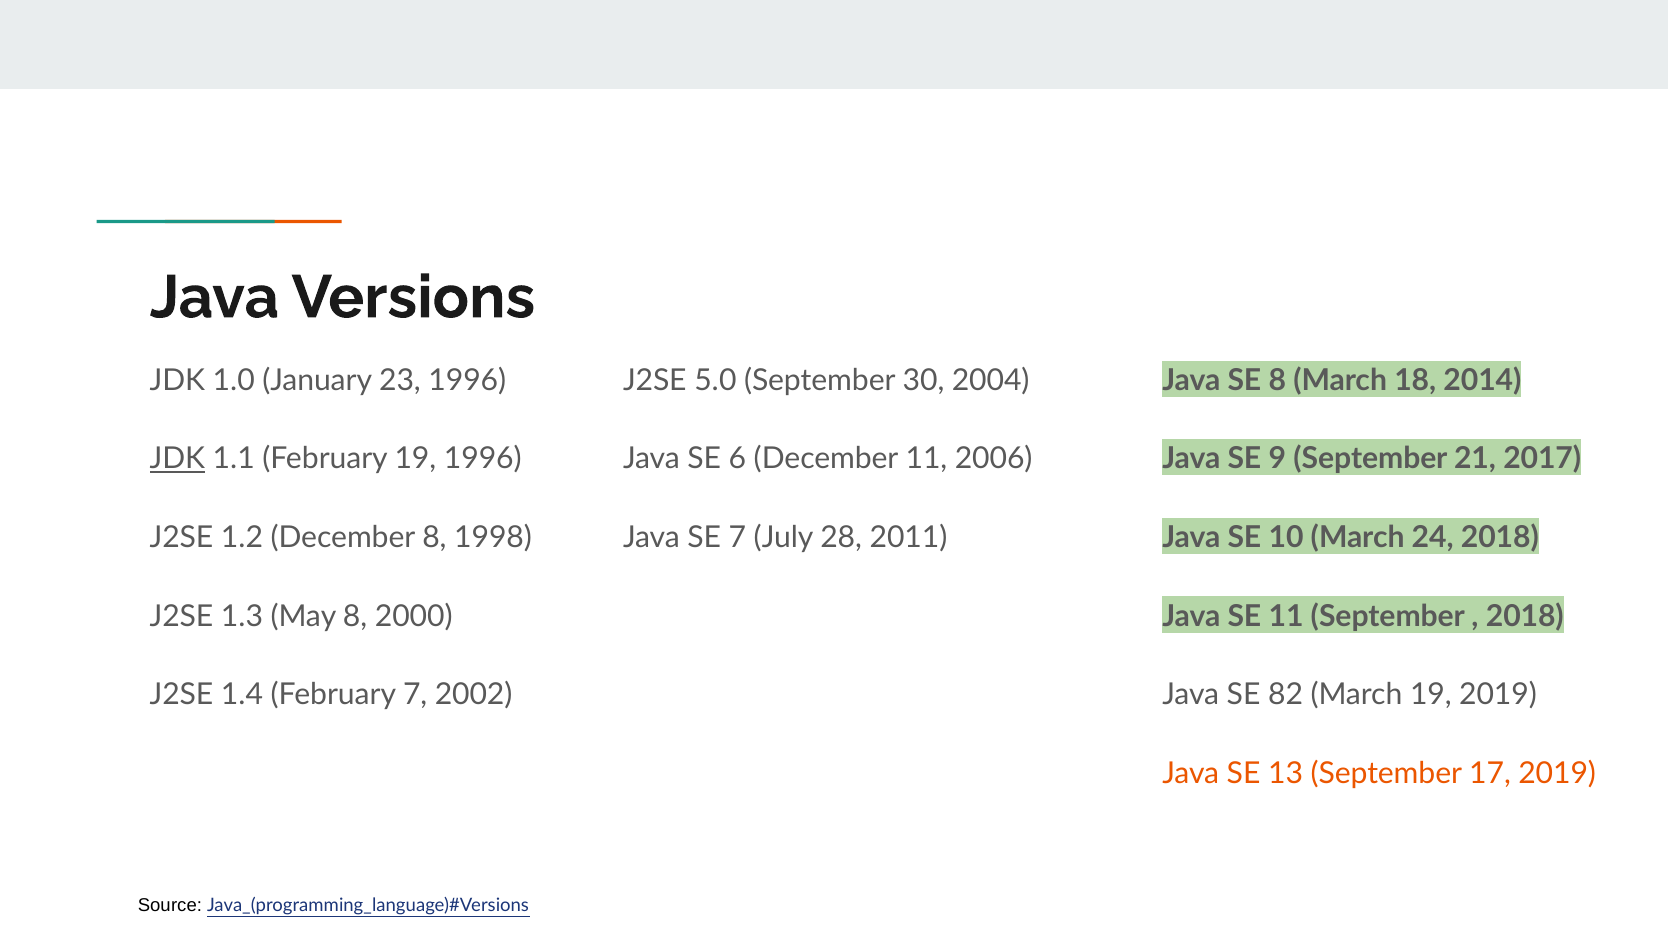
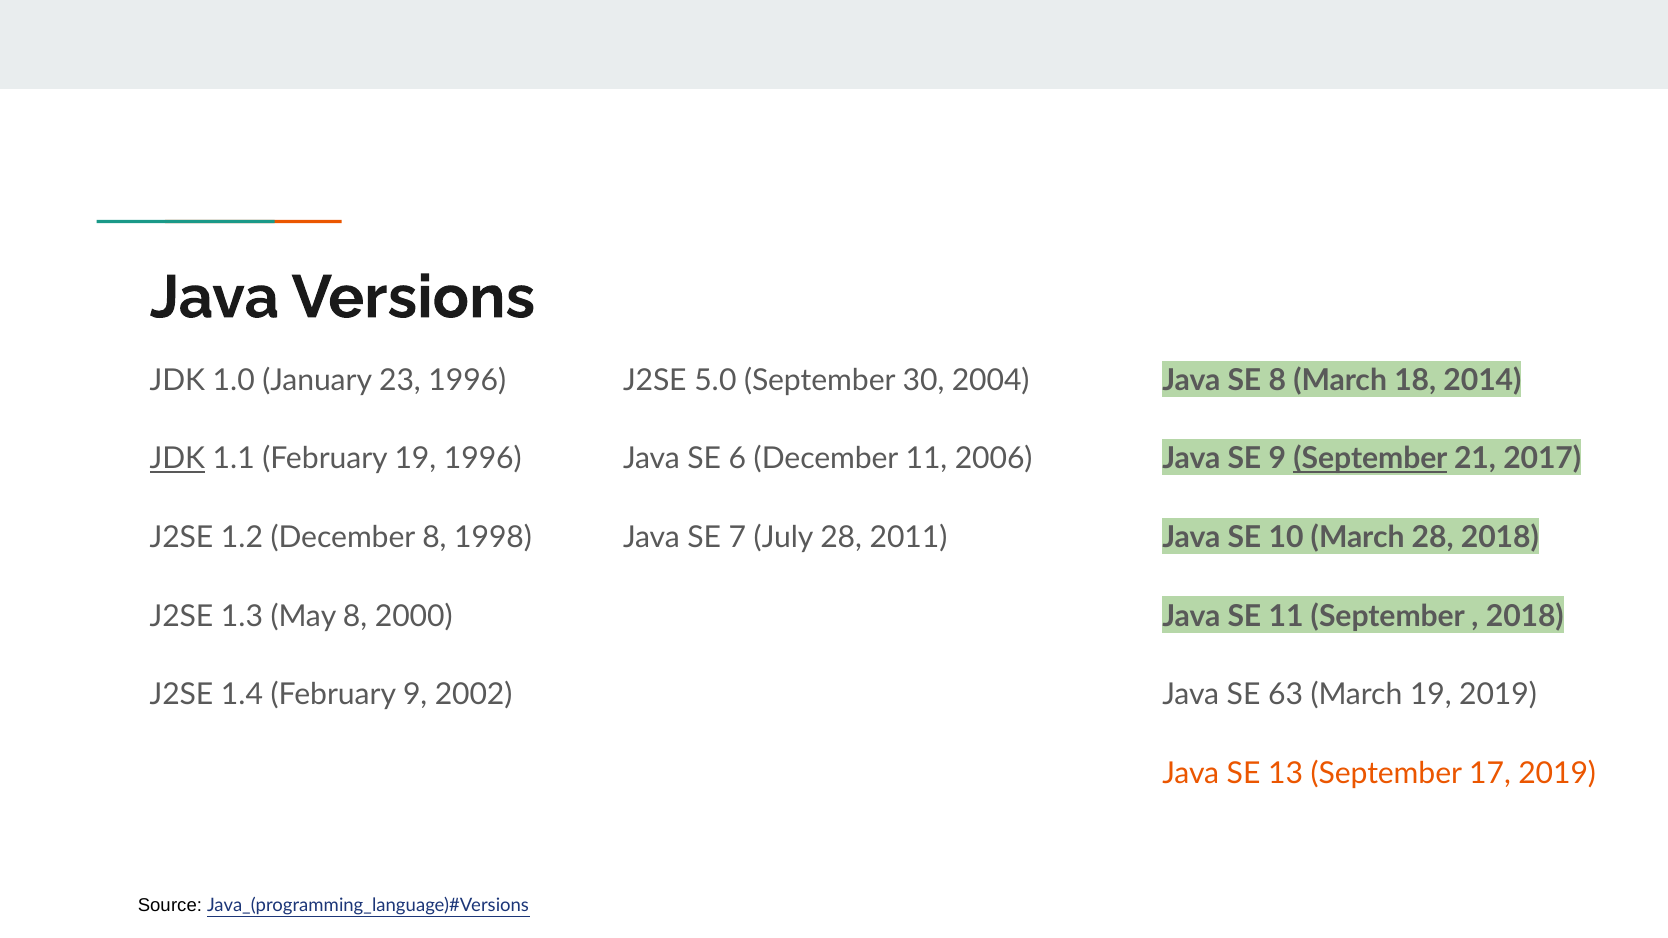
September at (1370, 459) underline: none -> present
March 24: 24 -> 28
February 7: 7 -> 9
82: 82 -> 63
